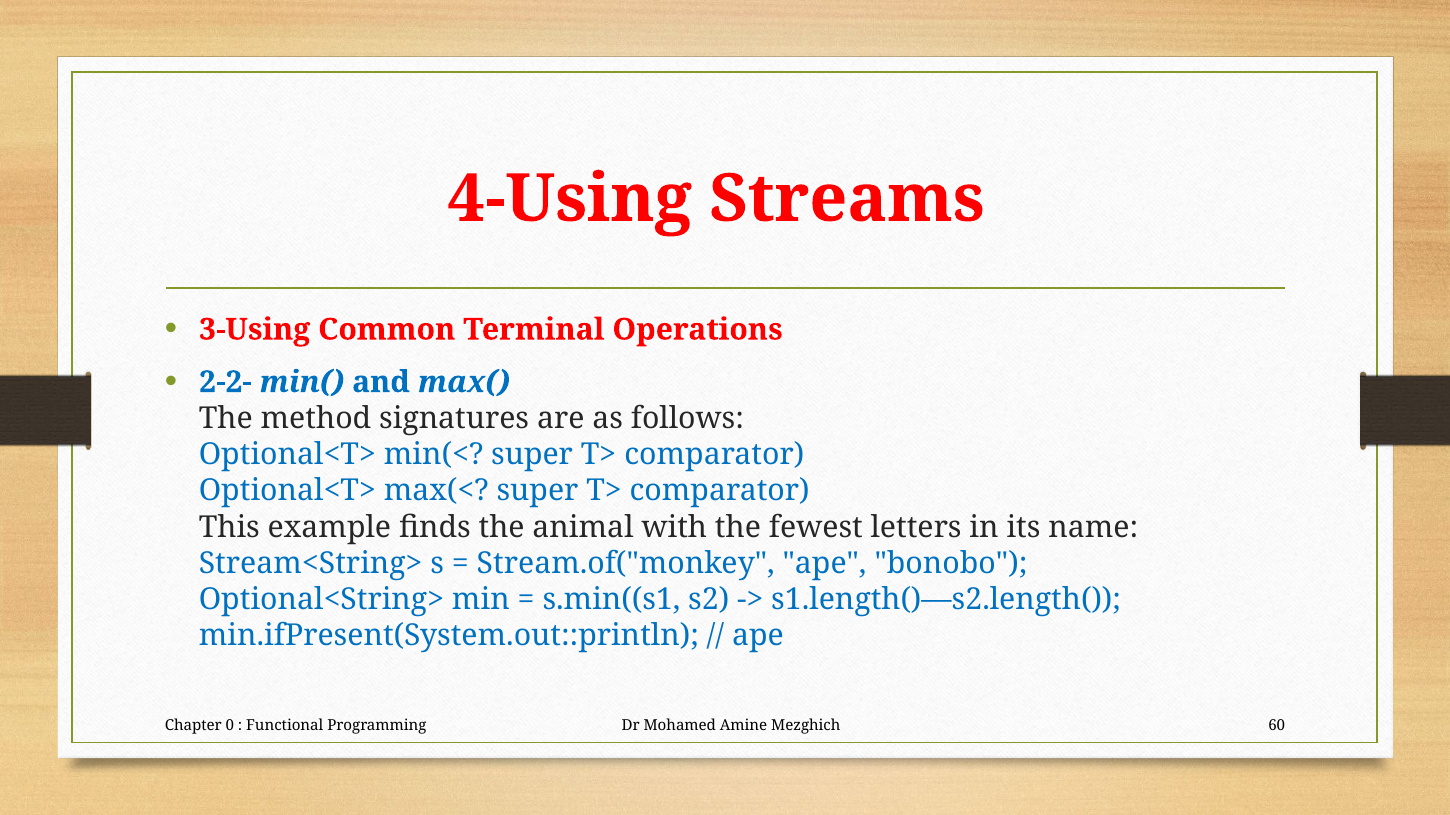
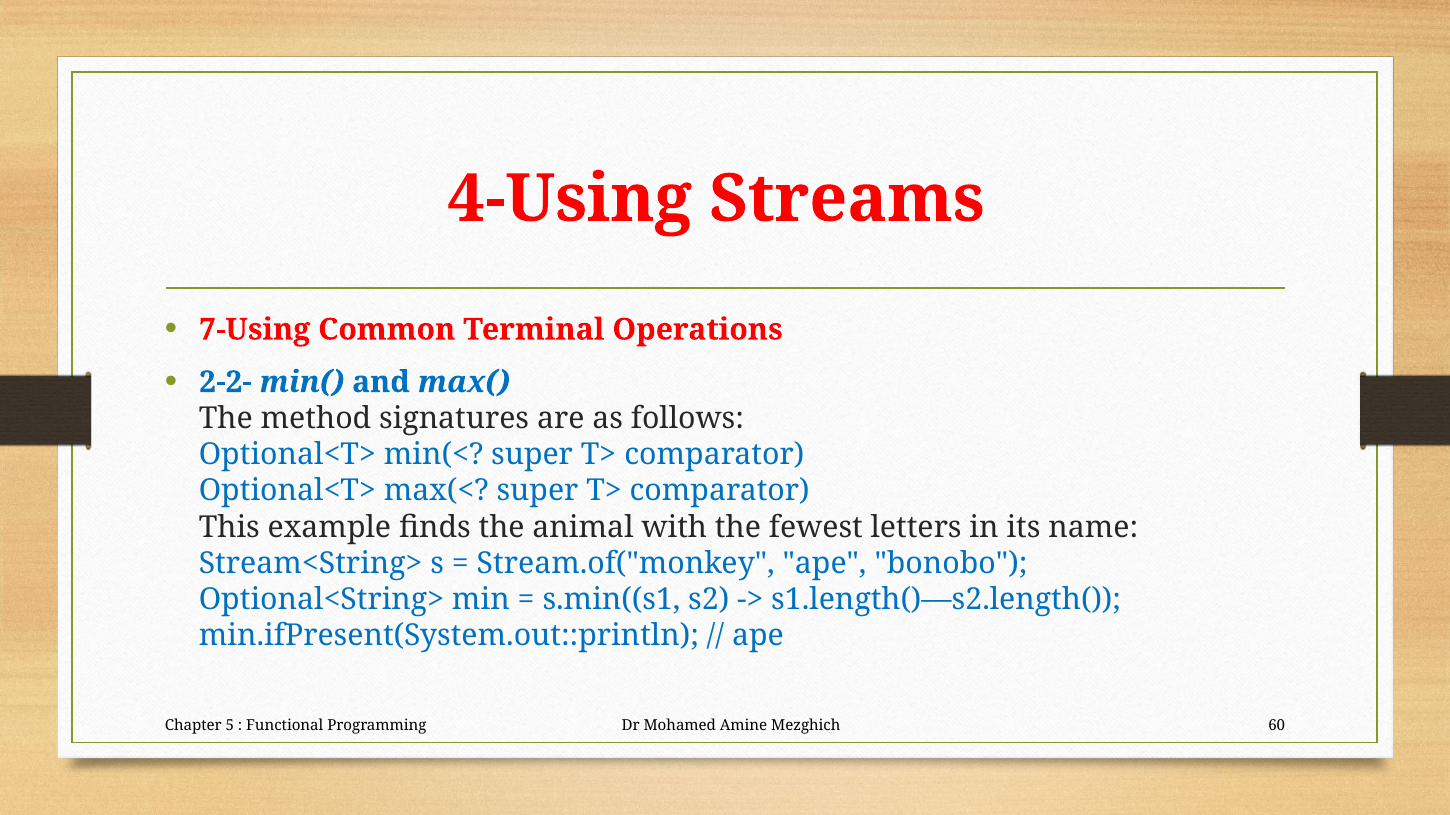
3-Using: 3-Using -> 7-Using
0: 0 -> 5
